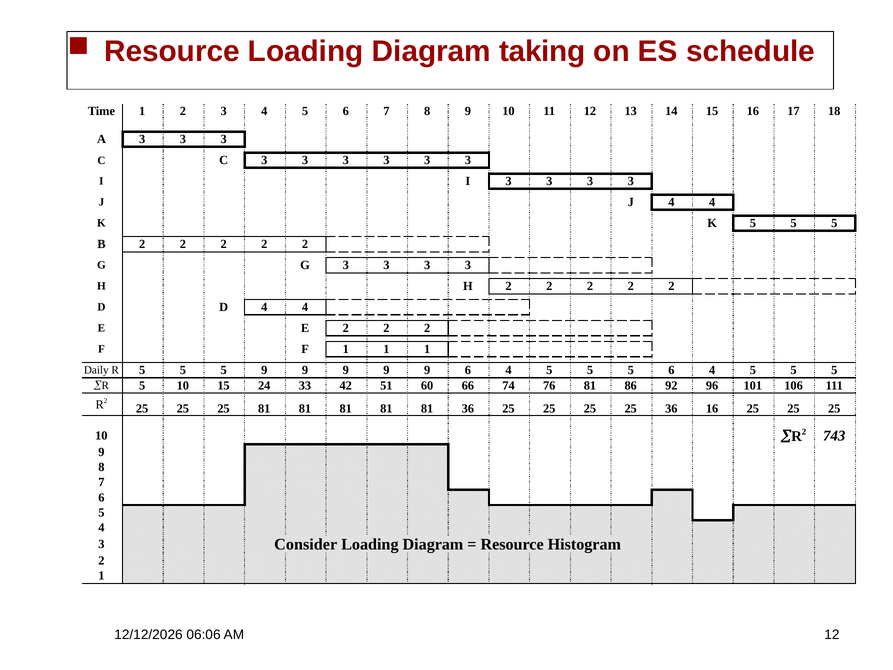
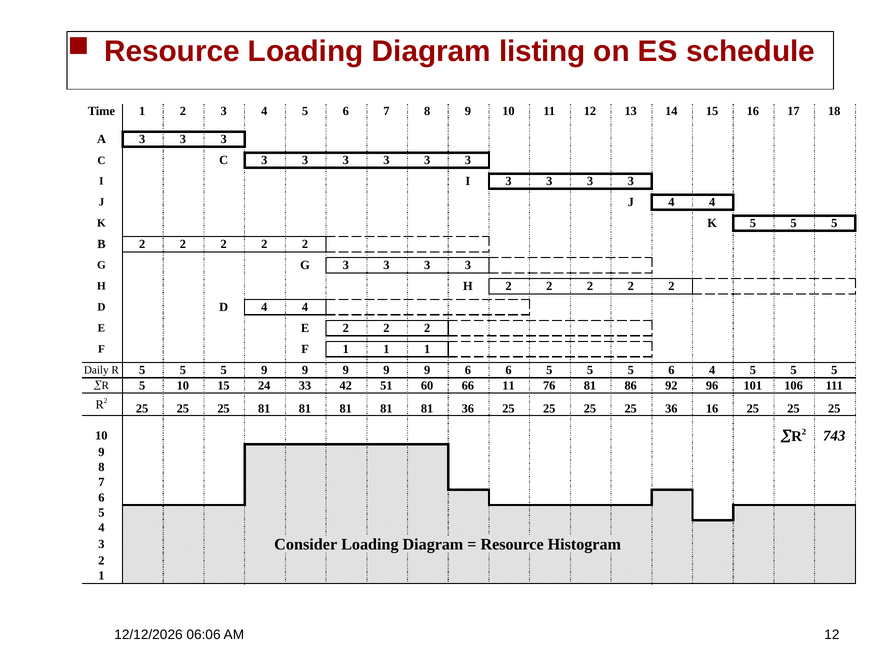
taking: taking -> listing
9 6 4: 4 -> 6
66 74: 74 -> 11
